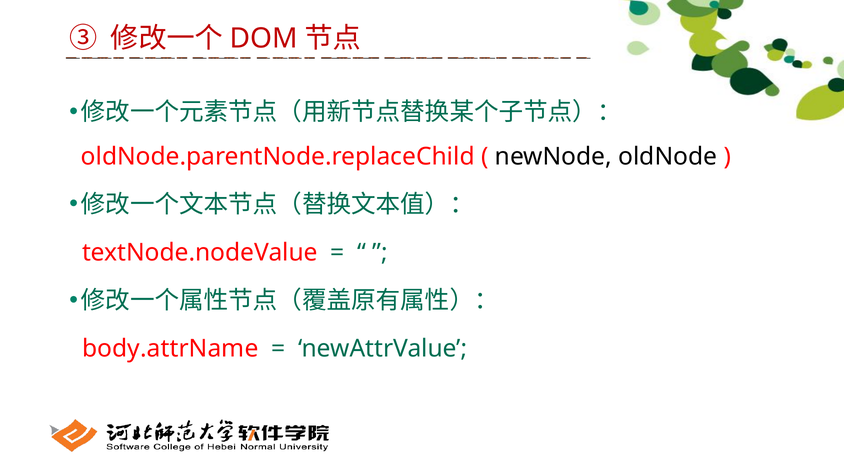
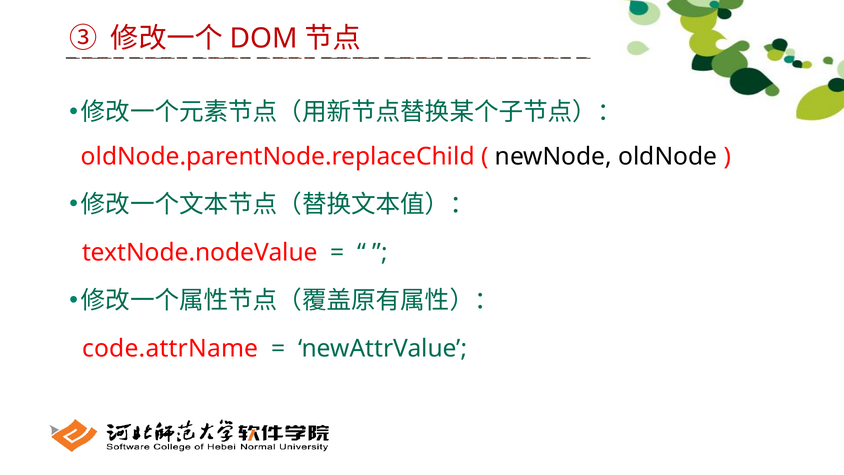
body.attrName: body.attrName -> code.attrName
